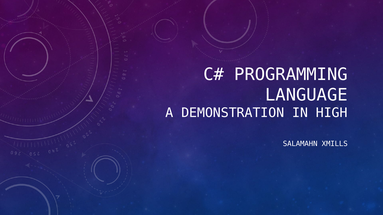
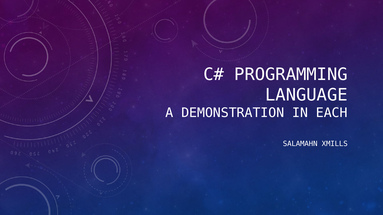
HIGH: HIGH -> EACH
